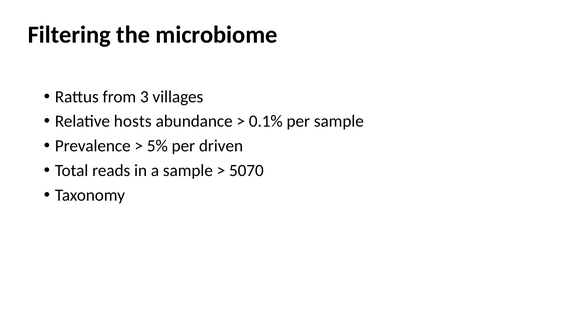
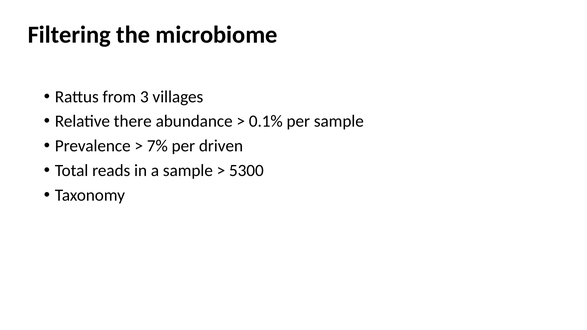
hosts: hosts -> there
5%: 5% -> 7%
5070: 5070 -> 5300
